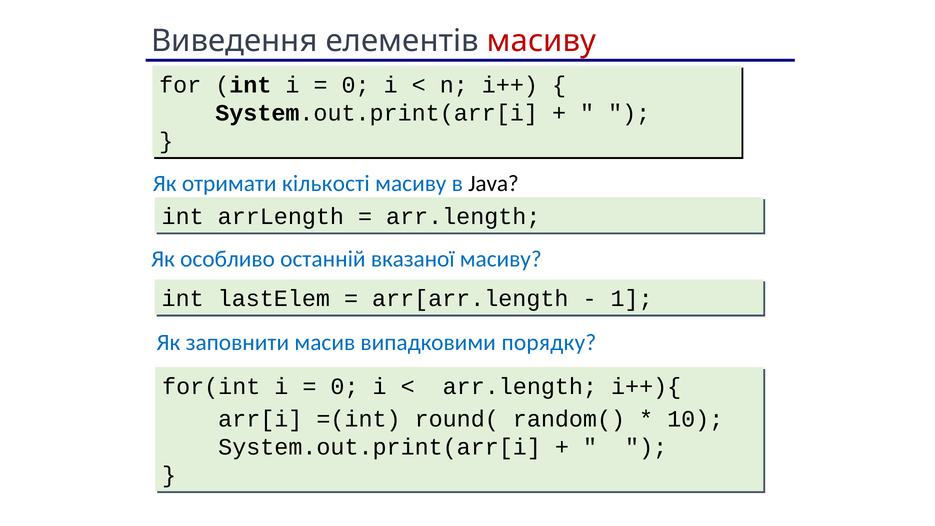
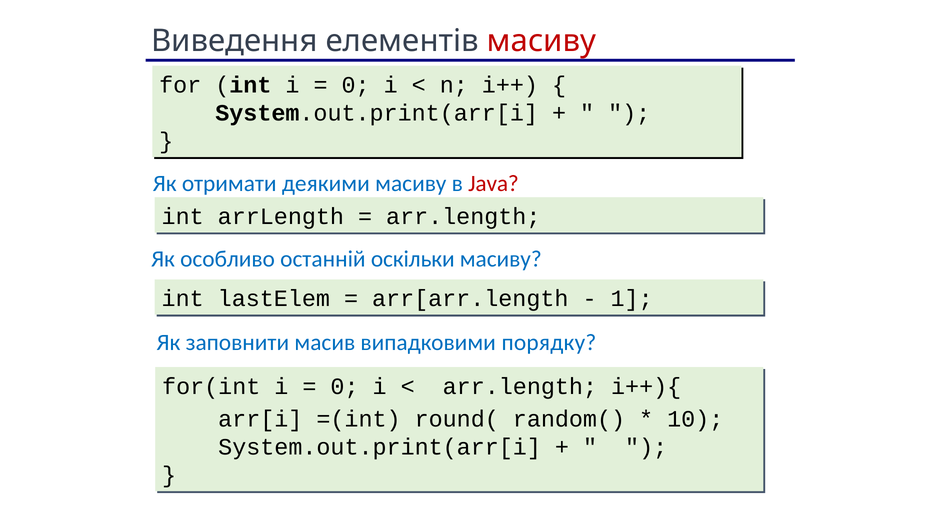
кількості: кількості -> деякими
Java colour: black -> red
вказаної: вказаної -> оскільки
